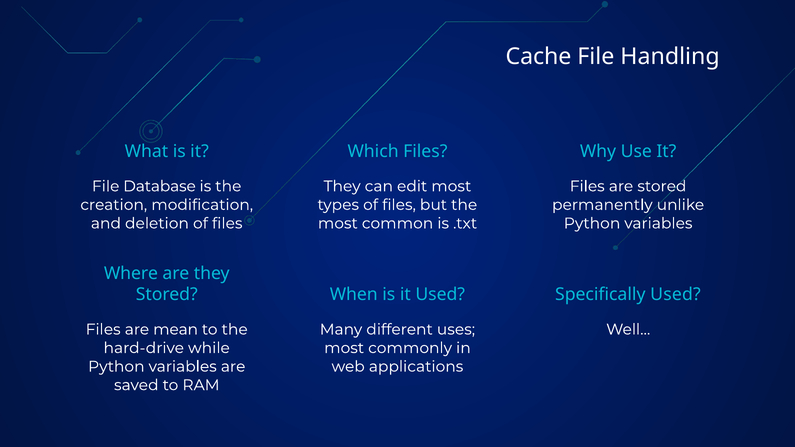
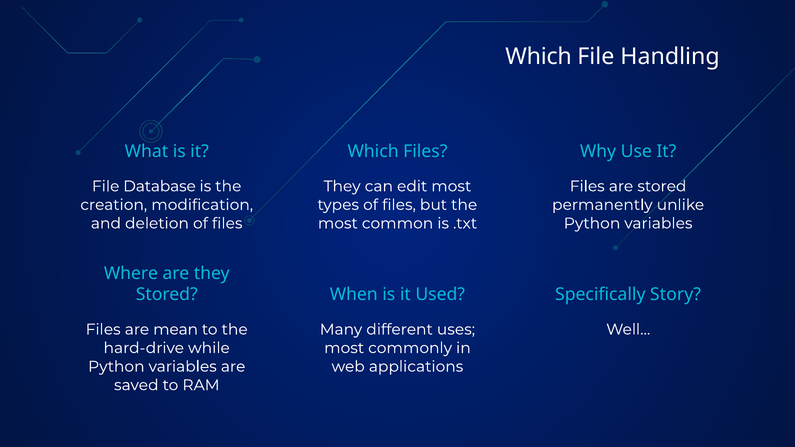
Cache at (539, 56): Cache -> Which
Specifically Used: Used -> Story
